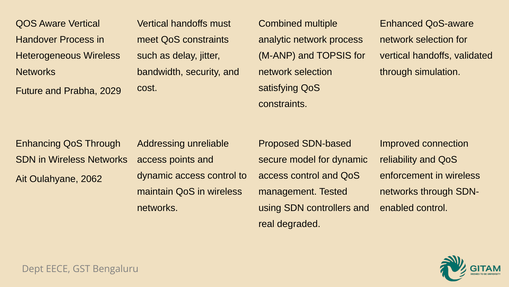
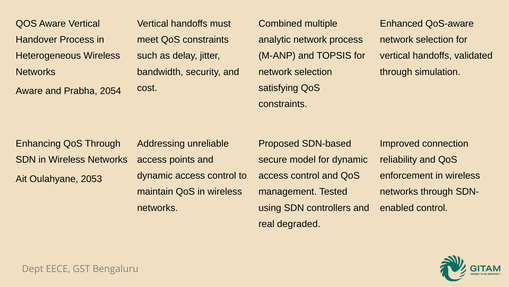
Future at (29, 91): Future -> Aware
2029: 2029 -> 2054
2062: 2062 -> 2053
